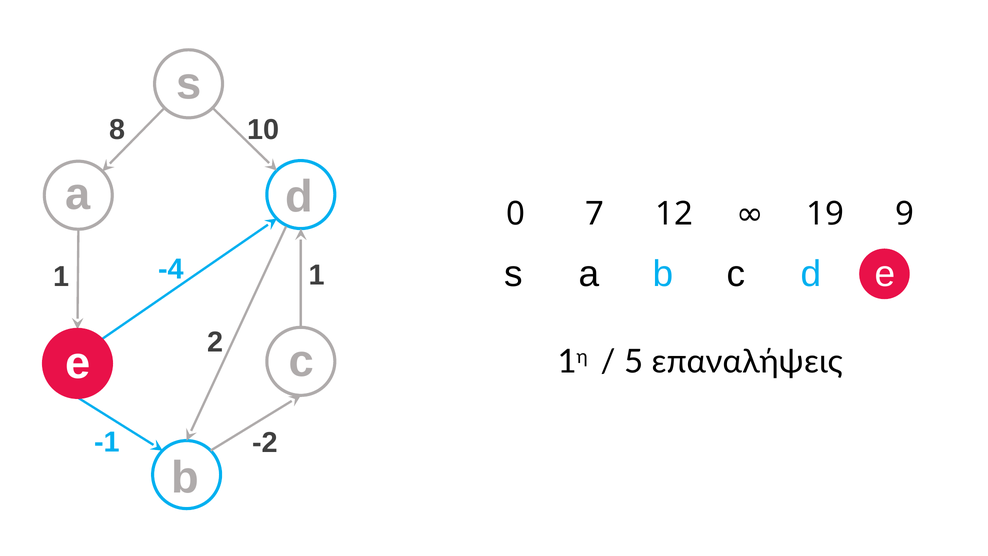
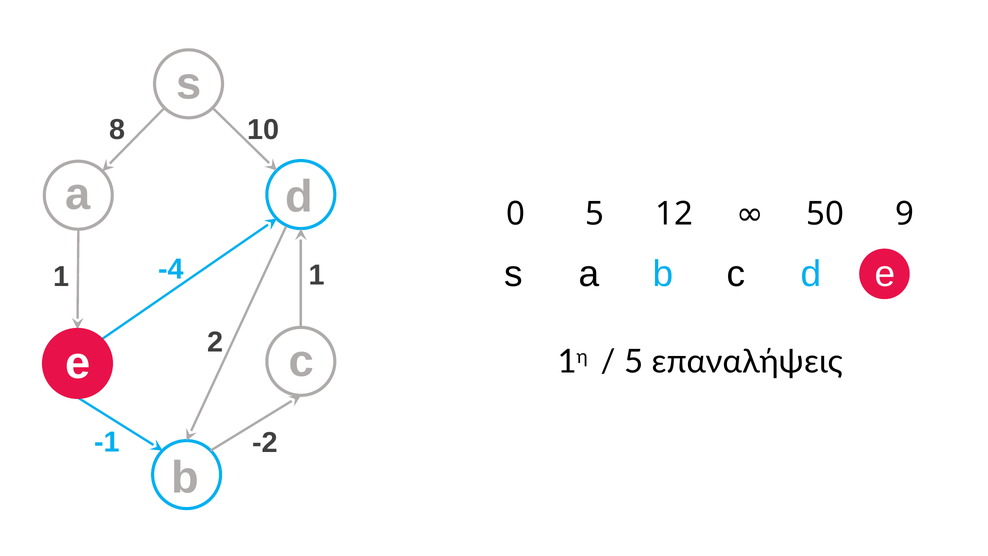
0 7: 7 -> 5
19: 19 -> 50
